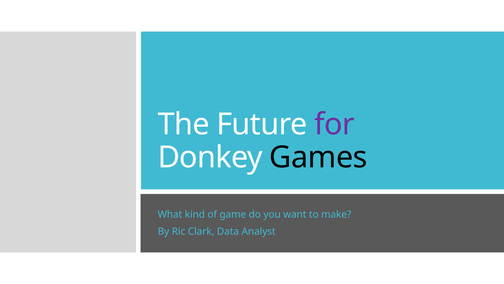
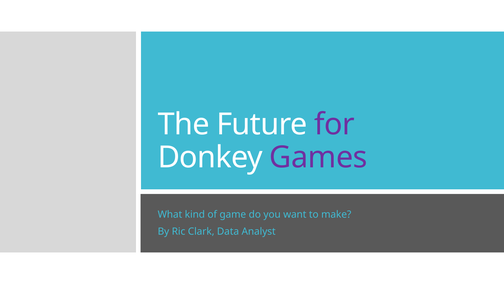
Games colour: black -> purple
